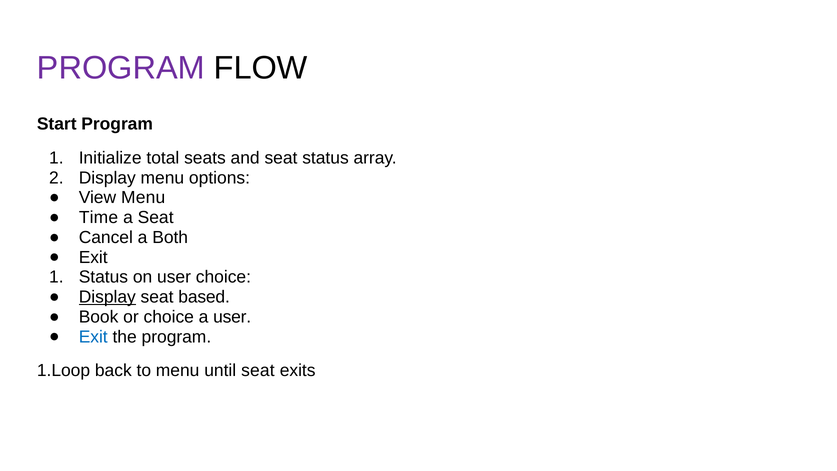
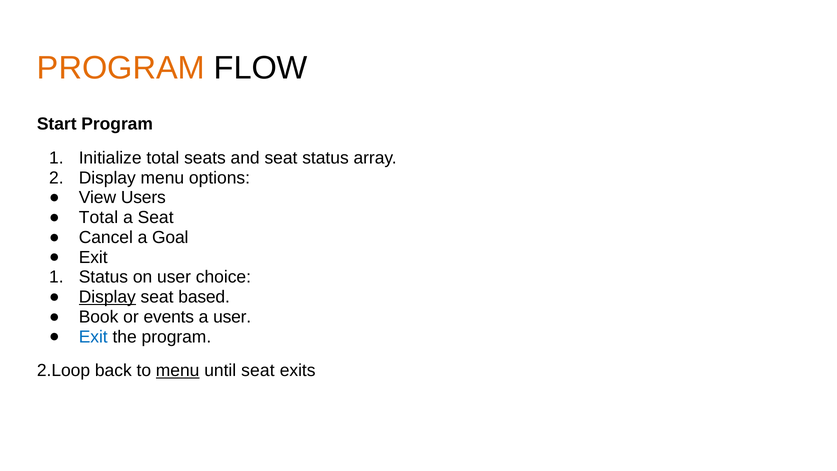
PROGRAM at (121, 68) colour: purple -> orange
View Menu: Menu -> Users
Time at (98, 217): Time -> Total
Both: Both -> Goal
or choice: choice -> events
1.Loop: 1.Loop -> 2.Loop
menu at (178, 370) underline: none -> present
